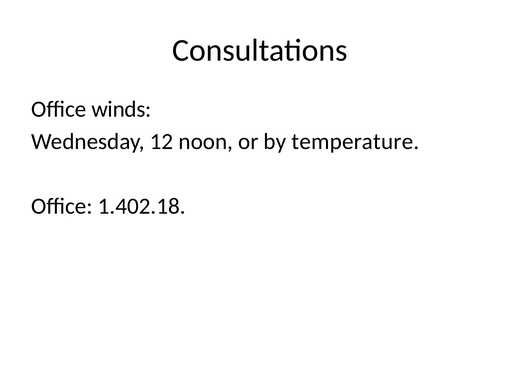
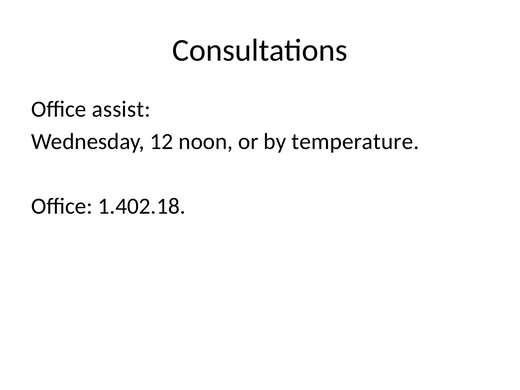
winds: winds -> assist
